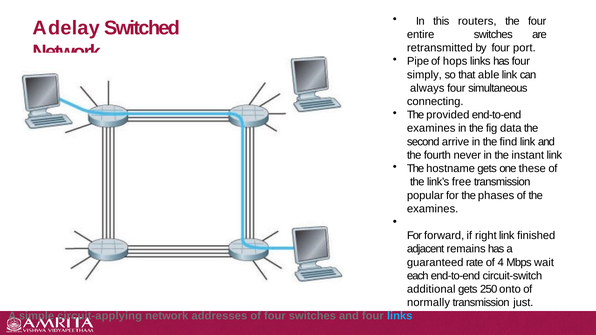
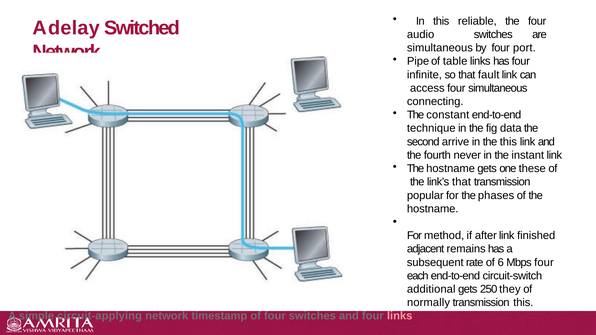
routers: routers -> reliable
entire: entire -> audio
retransmitted at (440, 48): retransmitted -> simultaneous
hops: hops -> table
simply: simply -> infinite
able: able -> fault
always: always -> access
provided: provided -> constant
examines at (431, 128): examines -> technique
the find: find -> this
link’s free: free -> that
examines at (433, 209): examines -> hostname
forward: forward -> method
right: right -> after
guaranteed: guaranteed -> subsequent
4: 4 -> 6
Mbps wait: wait -> four
onto: onto -> they
transmission just: just -> this
addresses: addresses -> timestamp
links at (400, 316) colour: light blue -> pink
